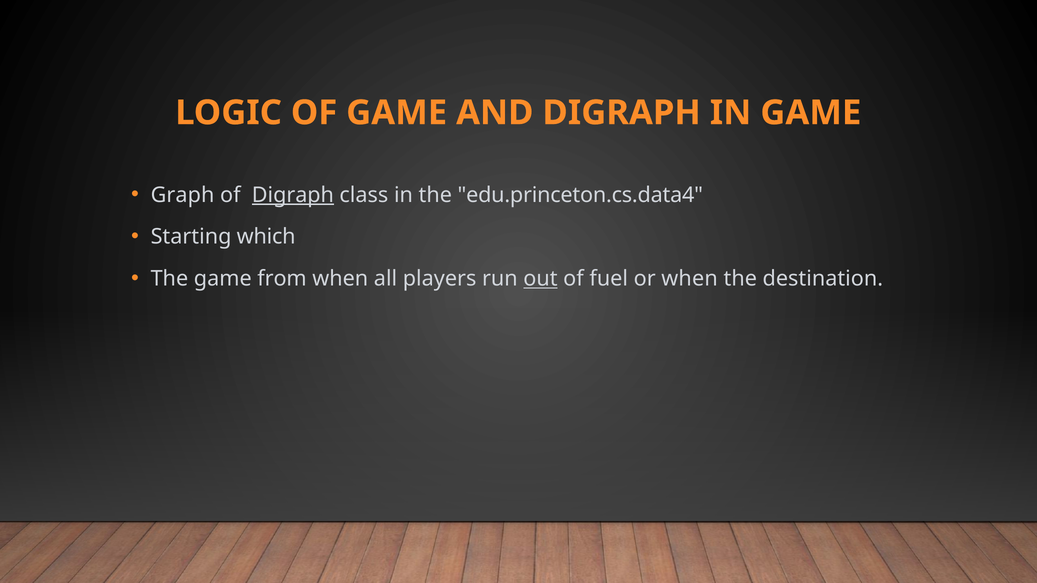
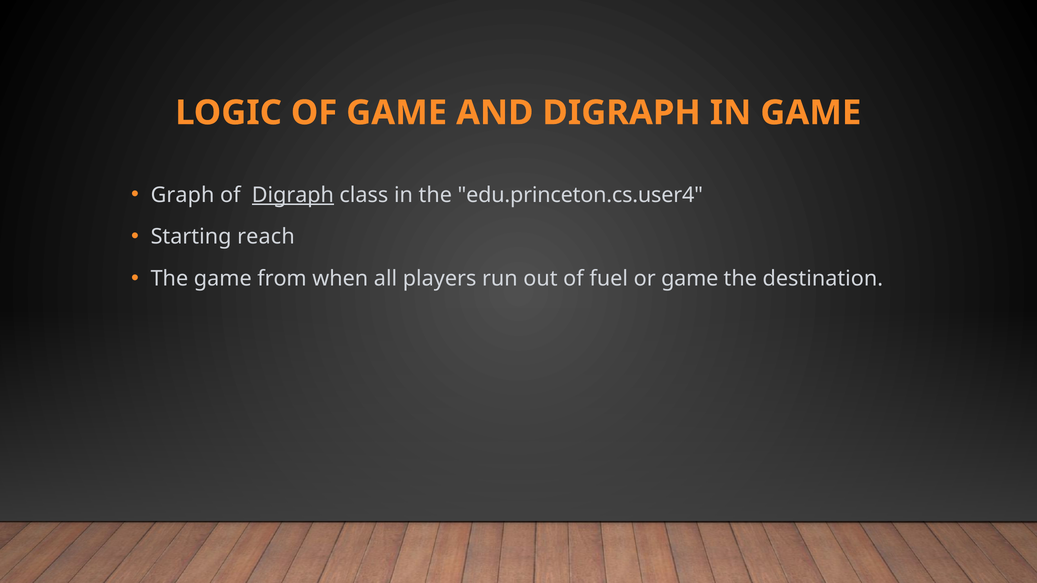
edu.princeton.cs.data4: edu.princeton.cs.data4 -> edu.princeton.cs.user4
which: which -> reach
out underline: present -> none
or when: when -> game
